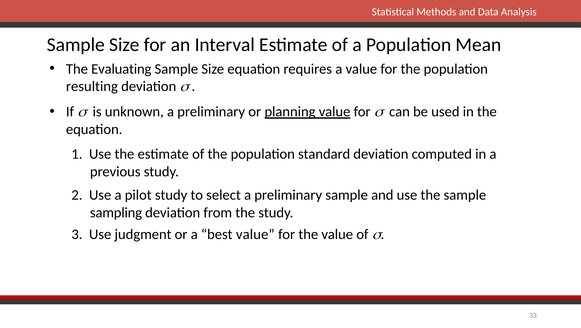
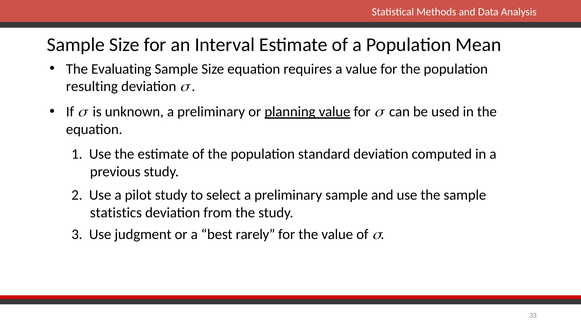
sampling: sampling -> statistics
best value: value -> rarely
